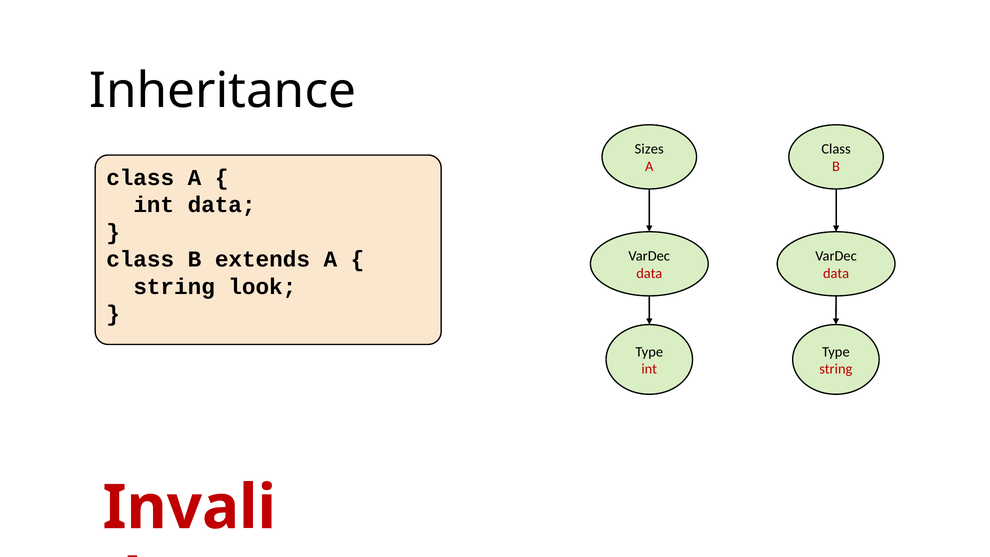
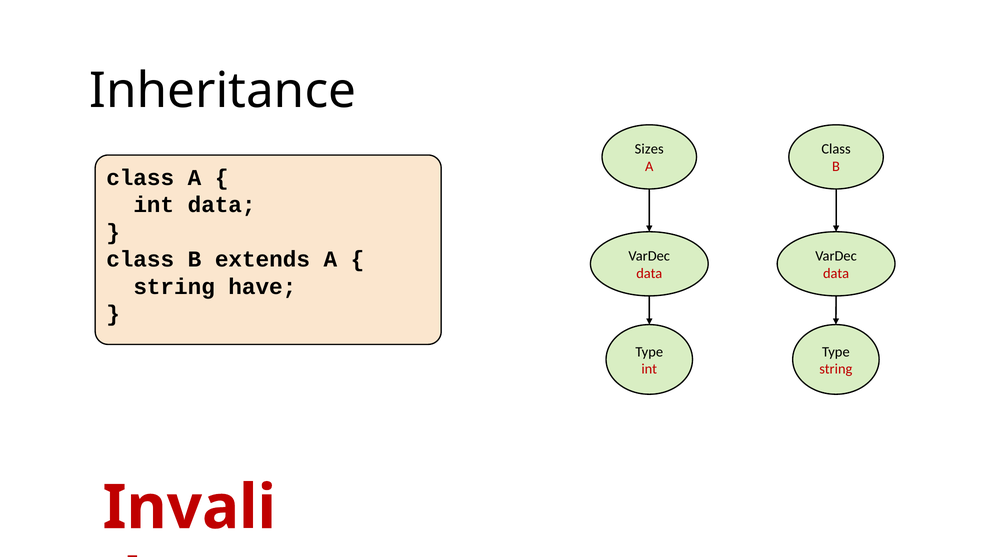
look: look -> have
